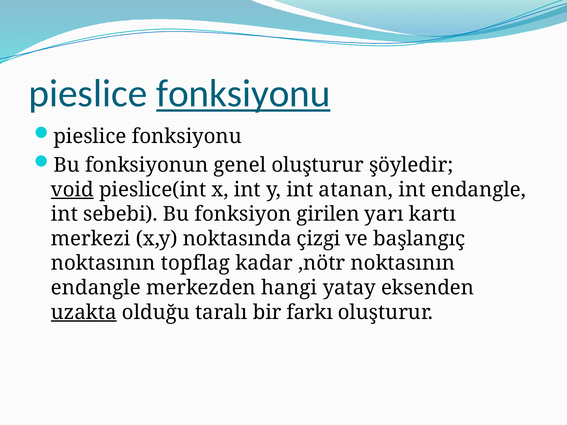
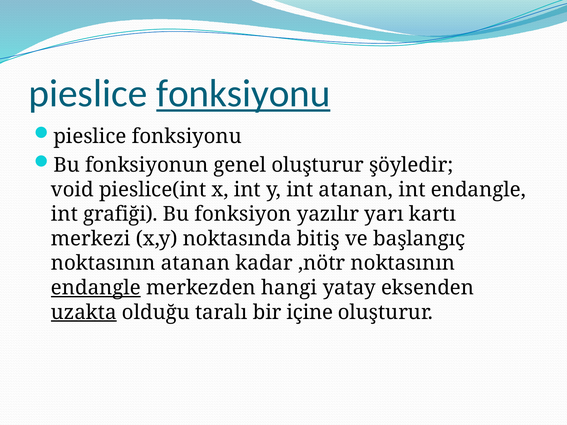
void underline: present -> none
sebebi: sebebi -> grafiği
girilen: girilen -> yazılır
çizgi: çizgi -> bitiş
noktasının topflag: topflag -> atanan
endangle at (96, 288) underline: none -> present
farkı: farkı -> içine
